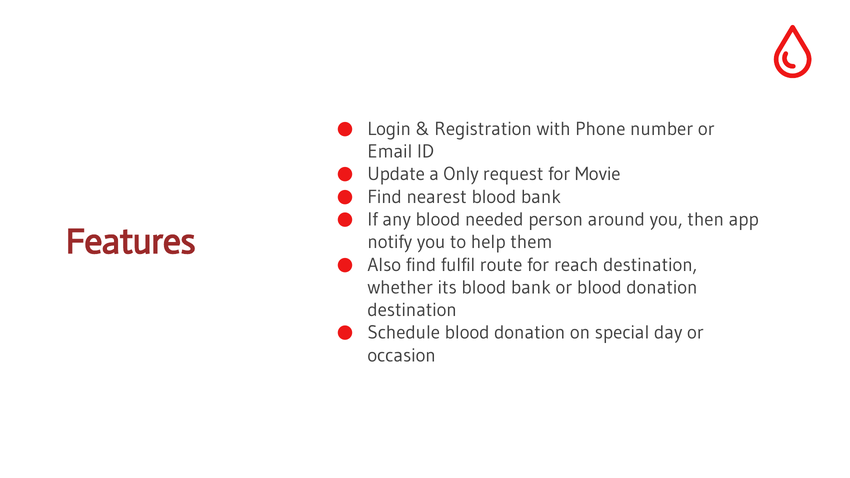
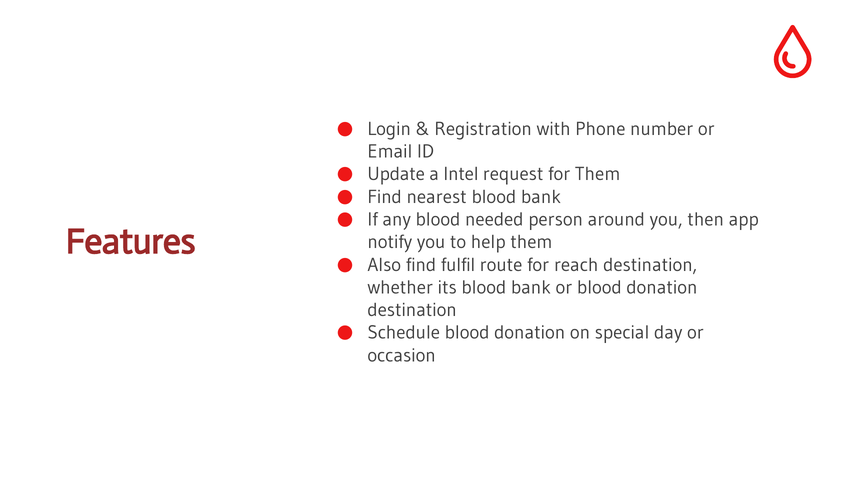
Only: Only -> Intel
for Movie: Movie -> Them
